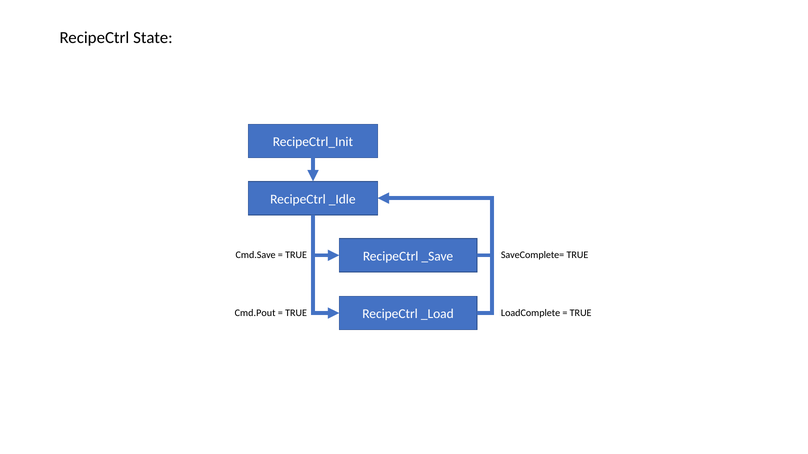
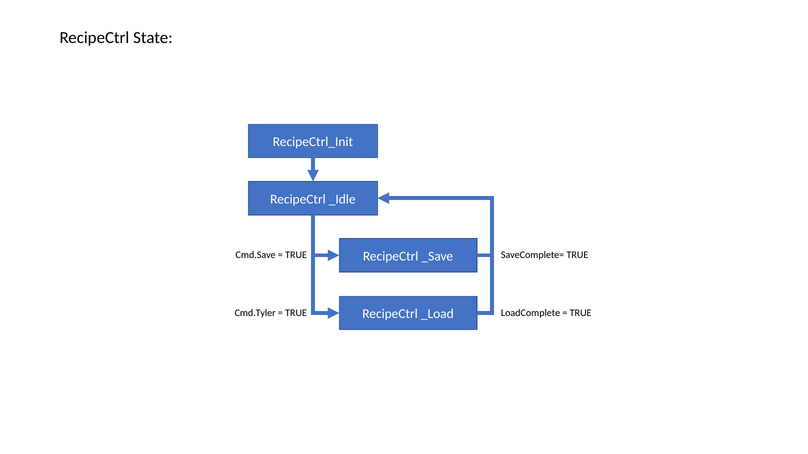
Cmd.Pout: Cmd.Pout -> Cmd.Tyler
